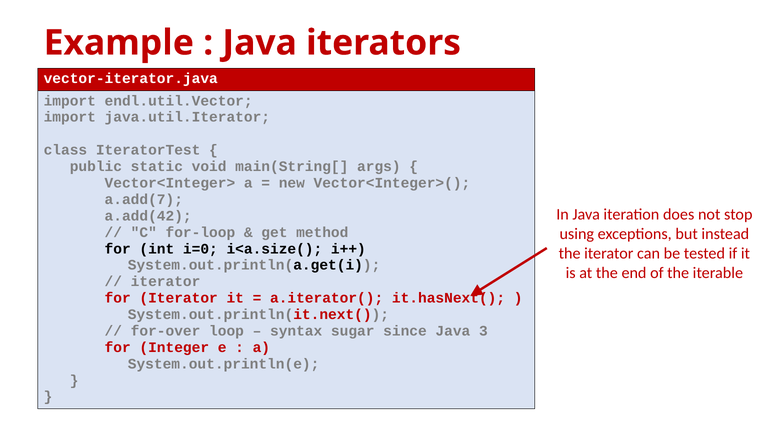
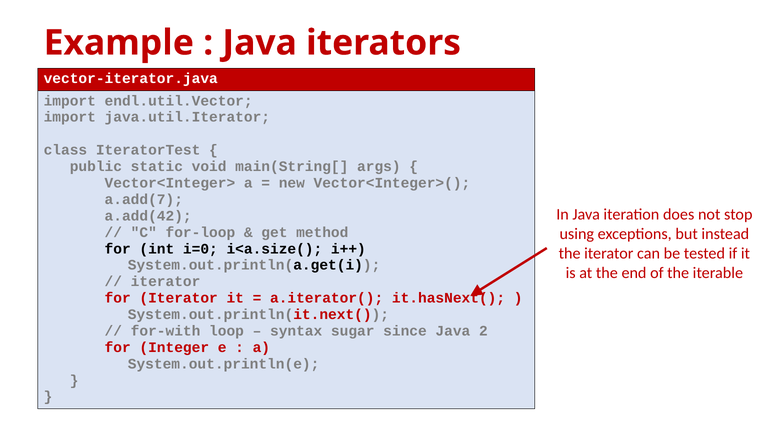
for-over: for-over -> for-with
3: 3 -> 2
